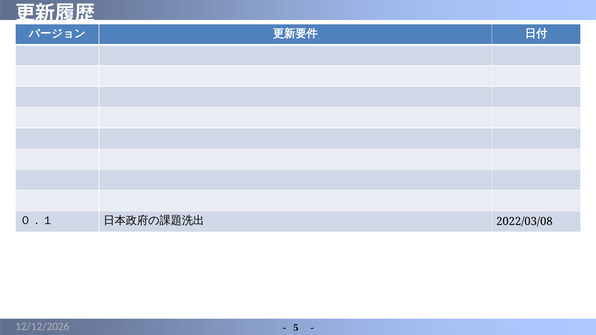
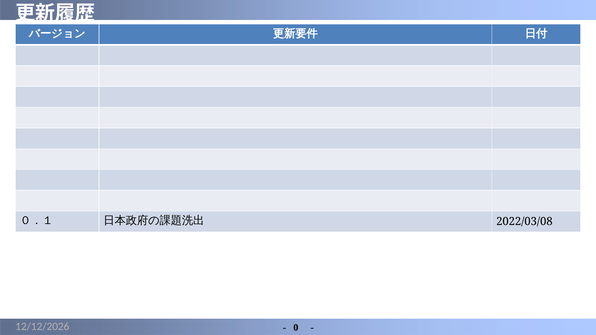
5: 5 -> 0
